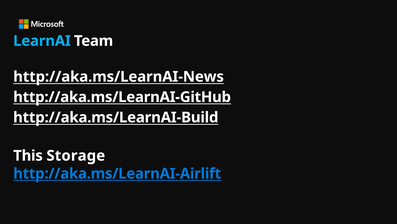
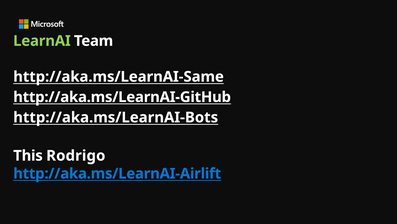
LearnAI colour: light blue -> light green
http://aka.ms/LearnAI-News: http://aka.ms/LearnAI-News -> http://aka.ms/LearnAI-Same
http://aka.ms/LearnAI-Build: http://aka.ms/LearnAI-Build -> http://aka.ms/LearnAI-Bots
Storage: Storage -> Rodrigo
